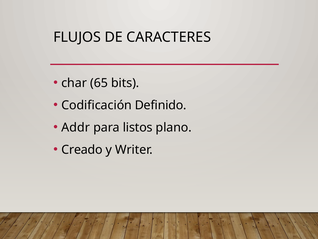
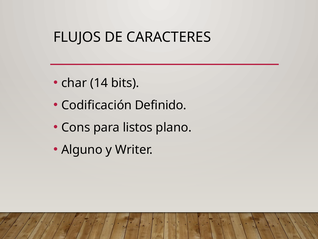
65: 65 -> 14
Addr: Addr -> Cons
Creado: Creado -> Alguno
